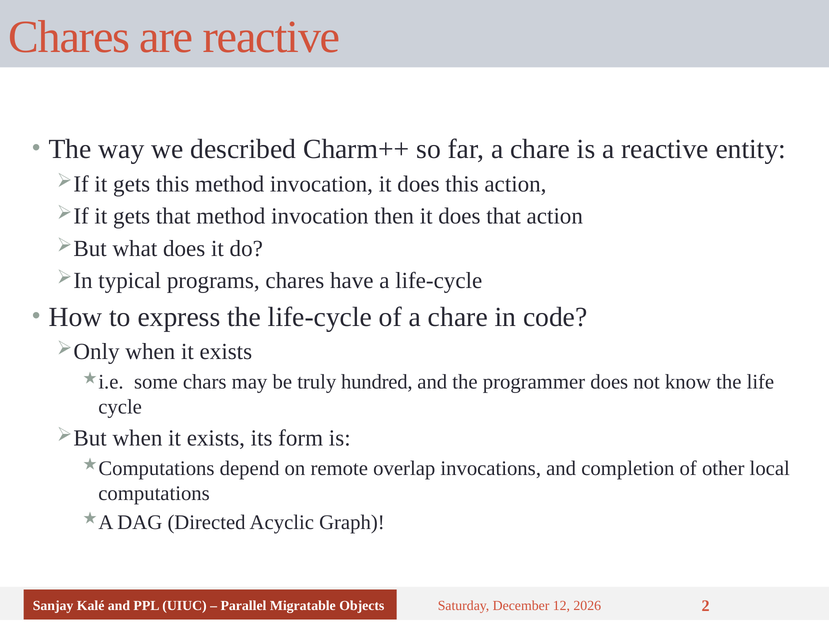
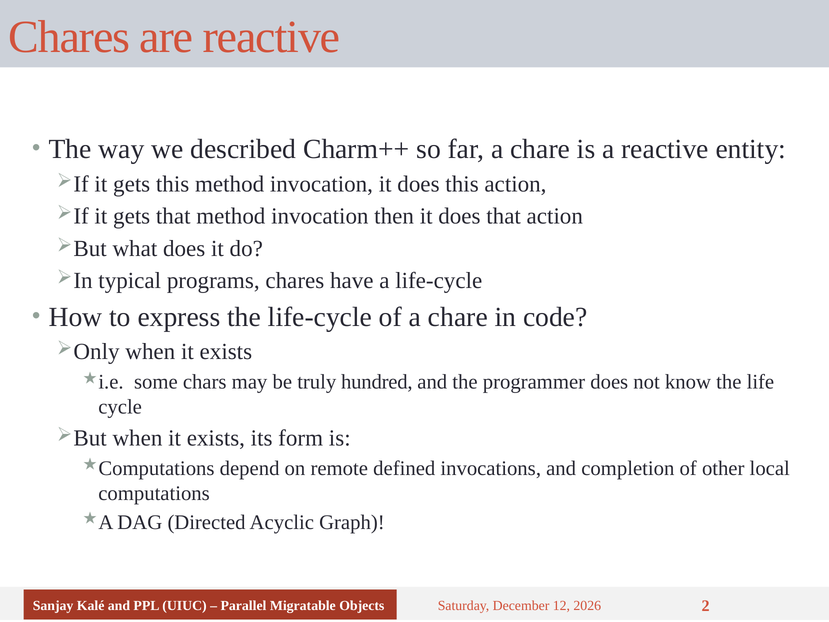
overlap: overlap -> defined
